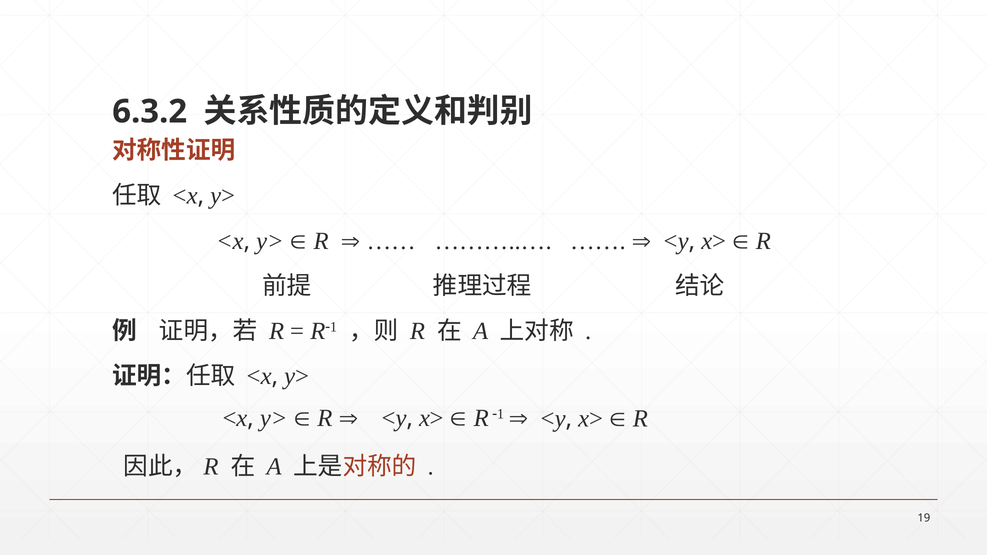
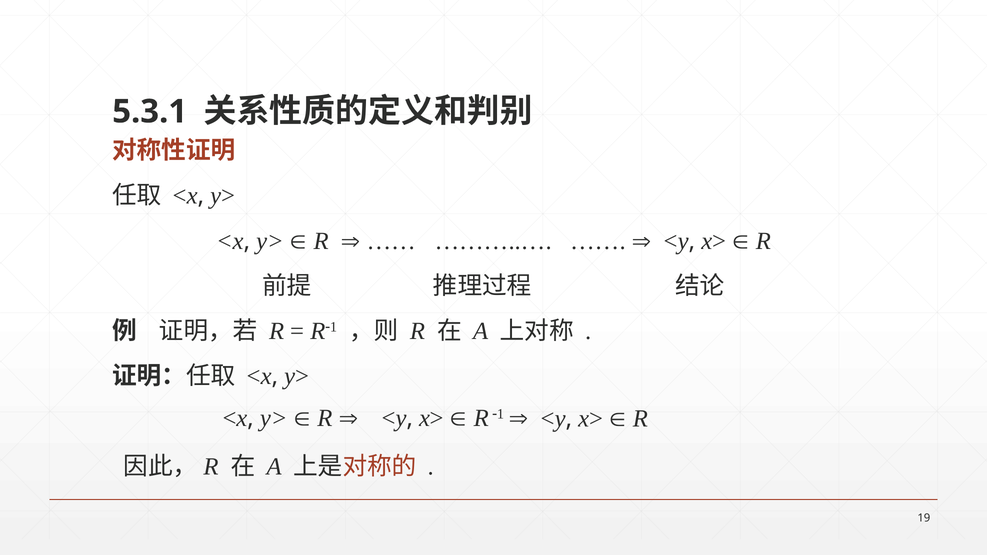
6.3.2: 6.3.2 -> 5.3.1
